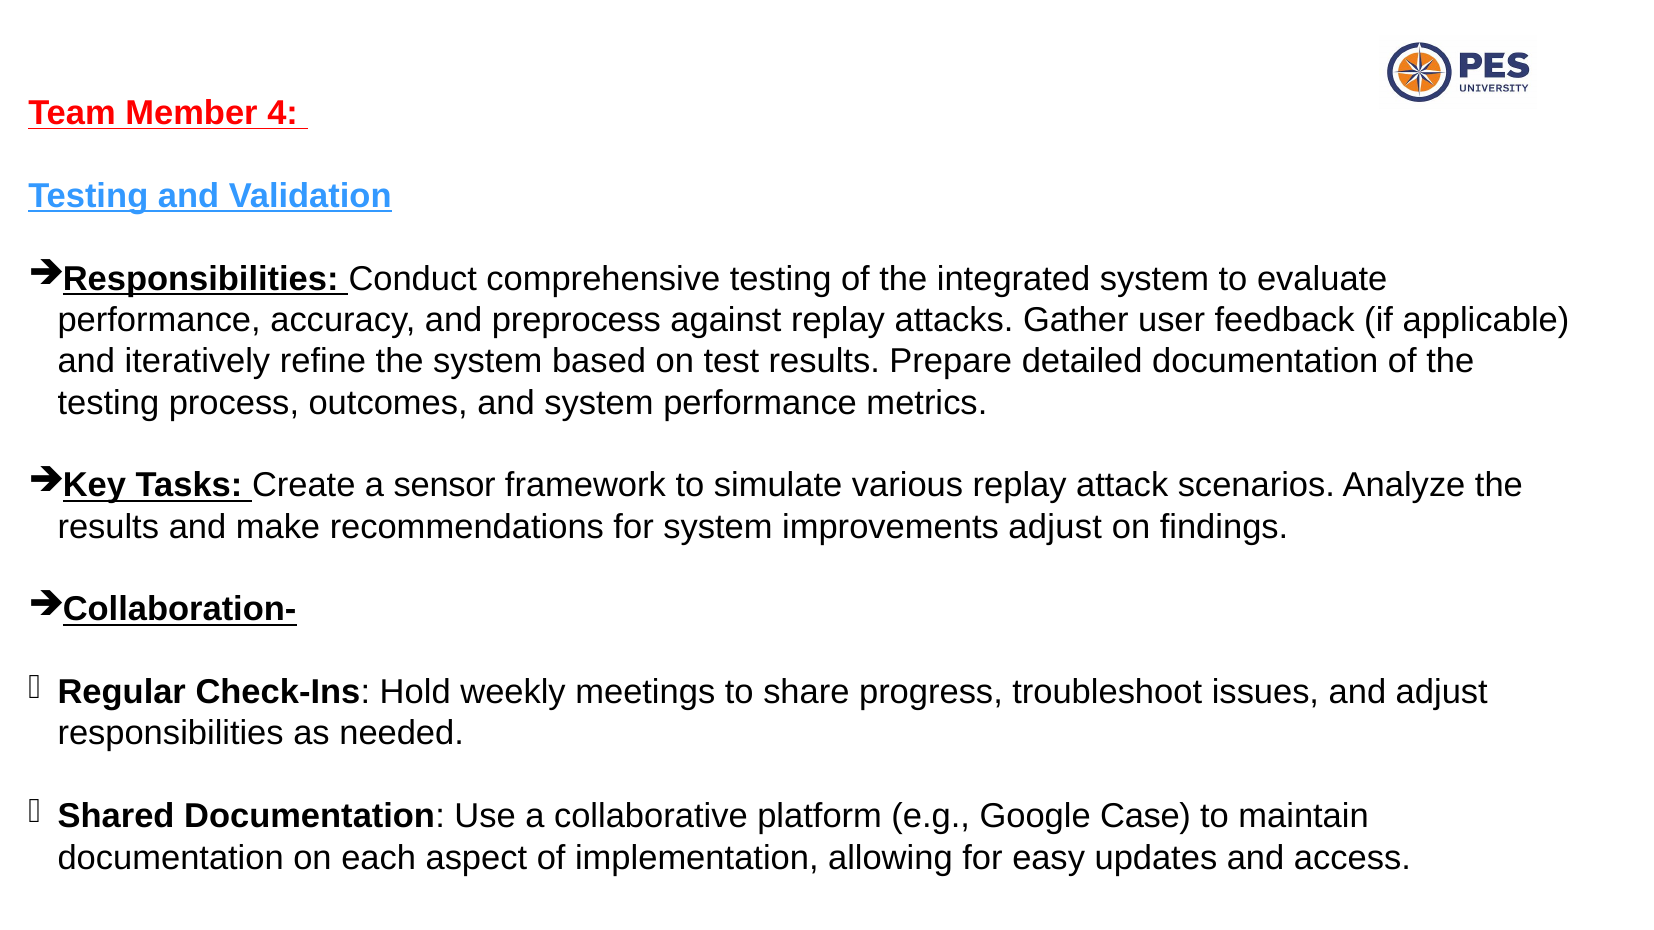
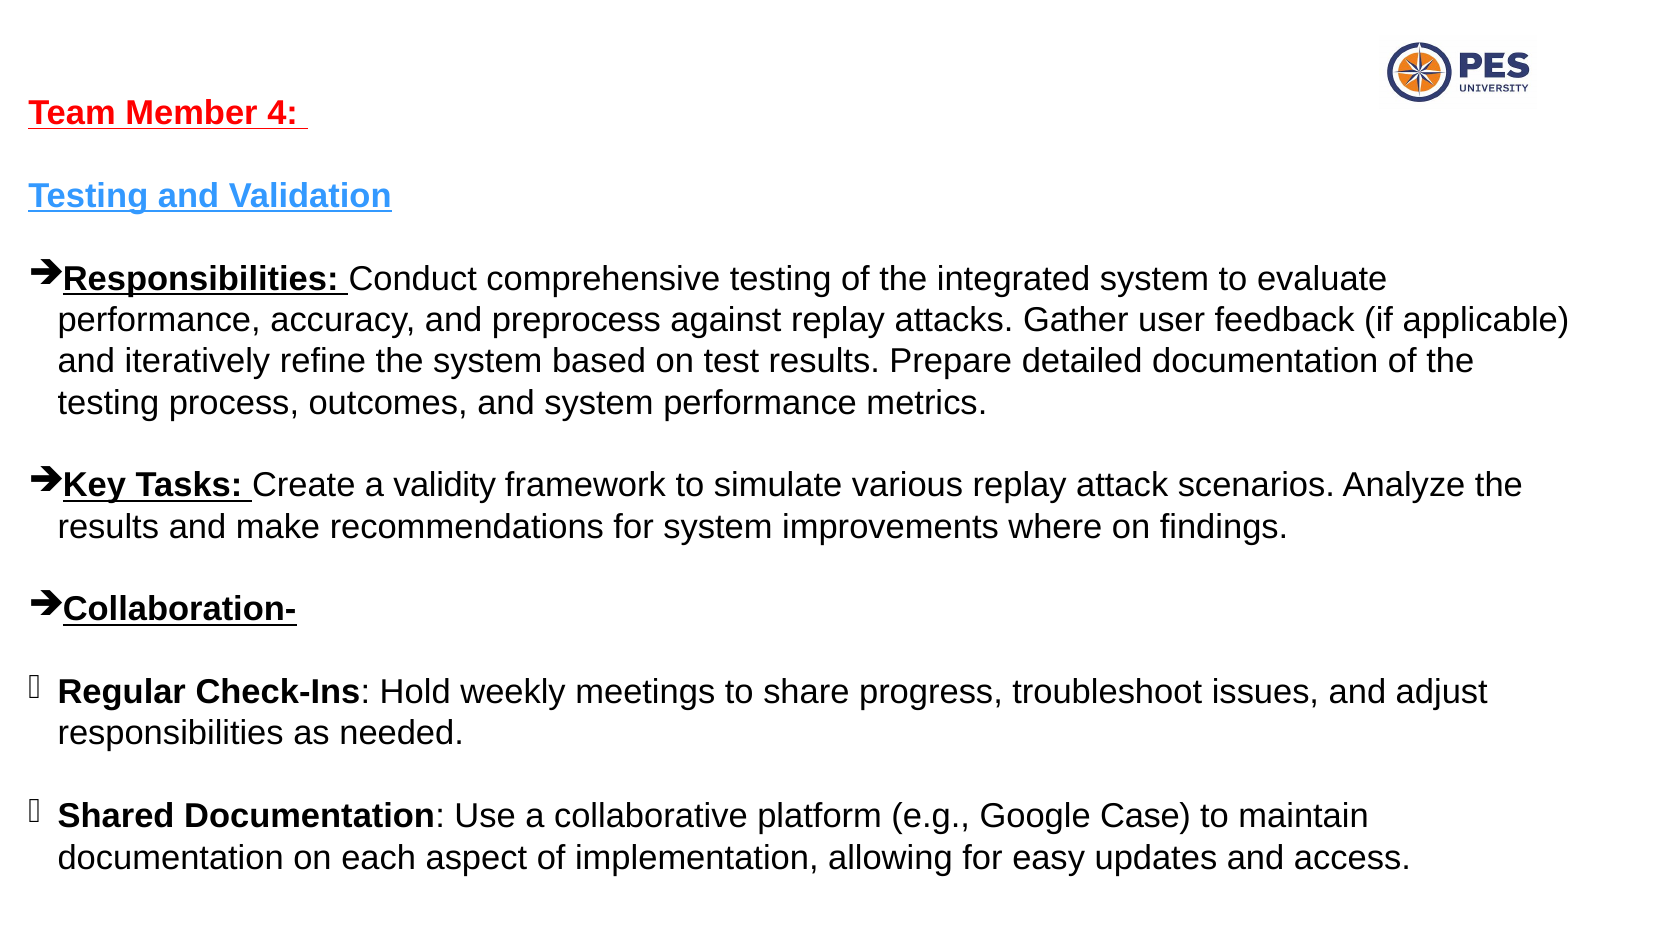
sensor: sensor -> validity
improvements adjust: adjust -> where
